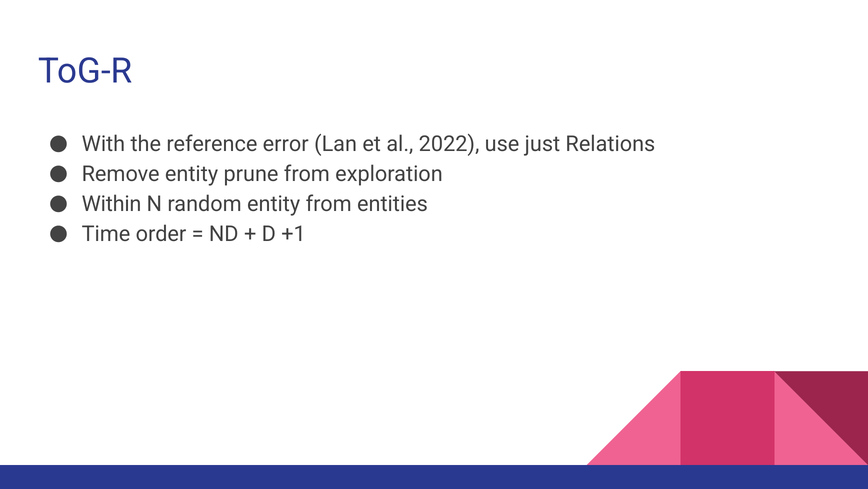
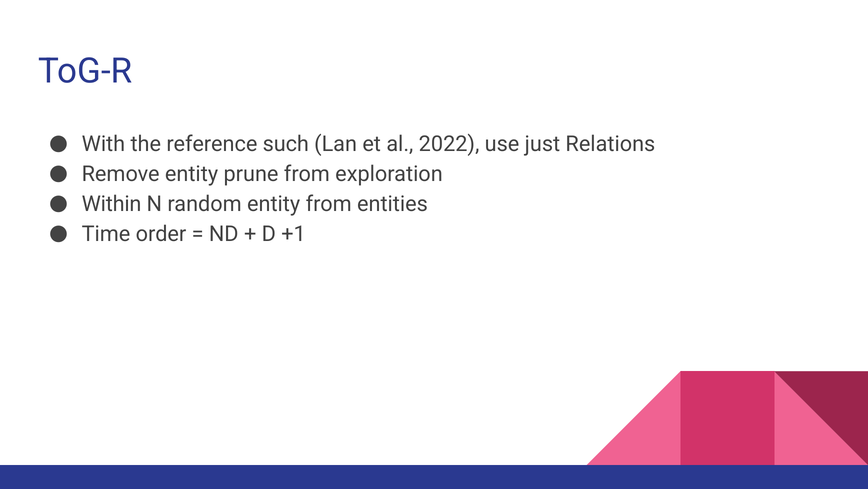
error: error -> such
